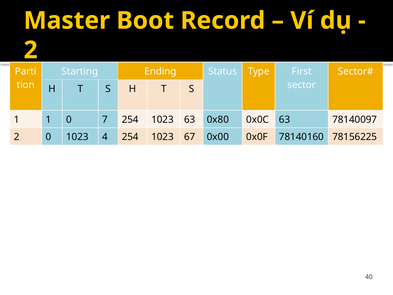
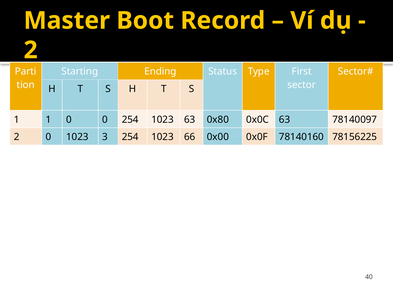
0 7: 7 -> 0
4: 4 -> 3
67: 67 -> 66
